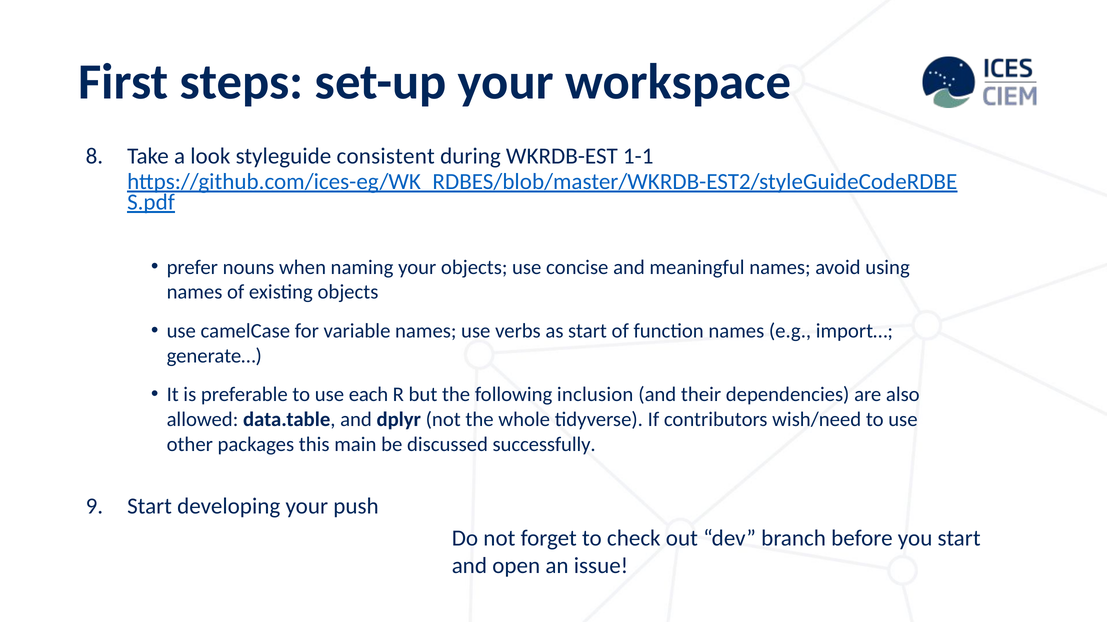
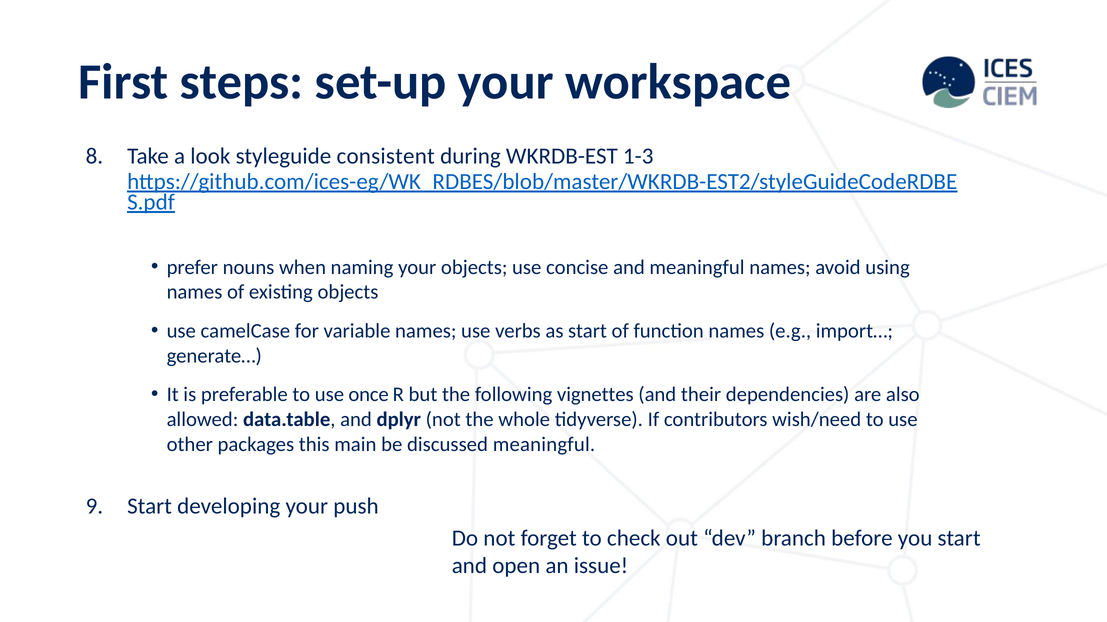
1-1: 1-1 -> 1-3
each: each -> once
inclusion: inclusion -> vignettes
discussed successfully: successfully -> meaningful
